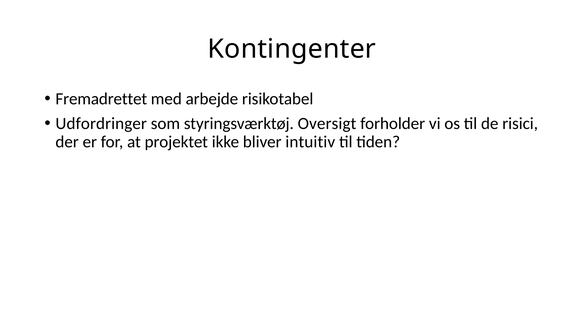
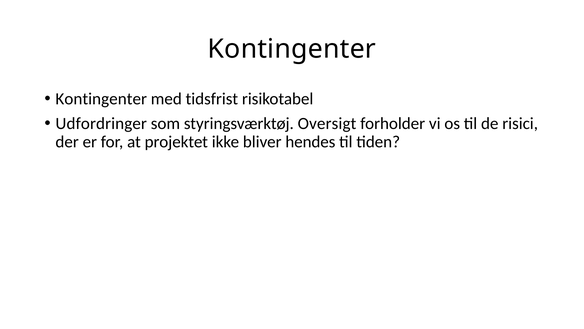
Fremadrettet at (101, 99): Fremadrettet -> Kontingenter
arbejde: arbejde -> tidsfrist
intuitiv: intuitiv -> hendes
